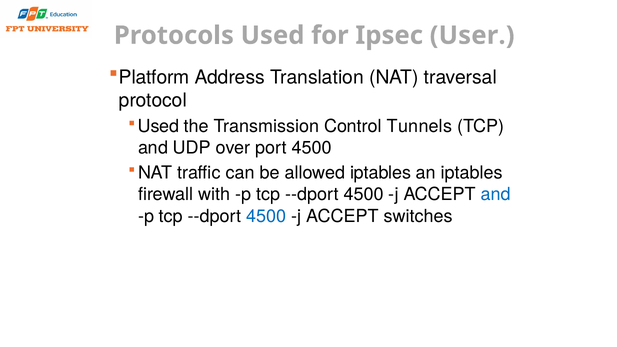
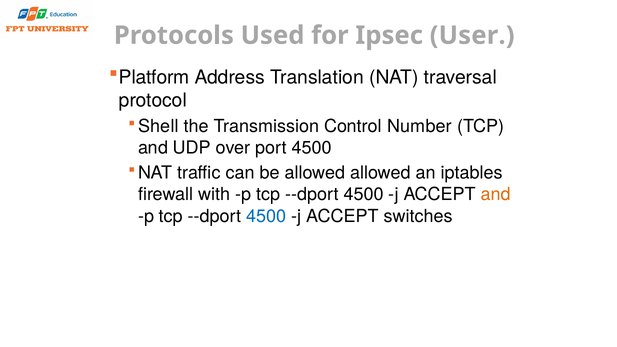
Used at (159, 126): Used -> Shell
Tunnels: Tunnels -> Number
allowed iptables: iptables -> allowed
and at (496, 195) colour: blue -> orange
